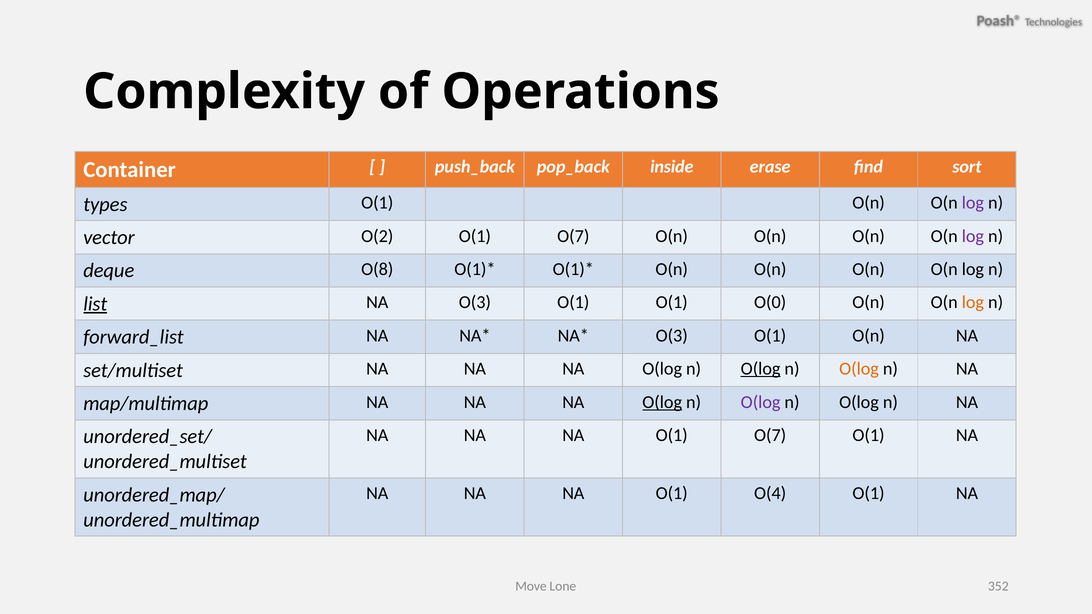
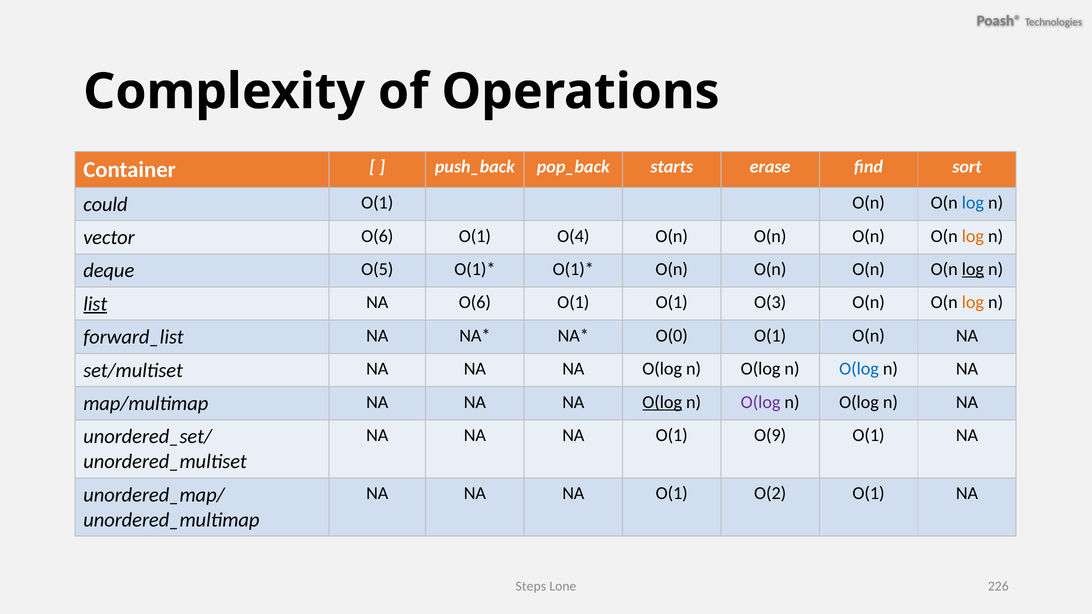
inside: inside -> starts
types: types -> could
log at (973, 203) colour: purple -> blue
vector O(2: O(2 -> O(6
O(7 at (573, 236): O(7 -> O(4
log at (973, 236) colour: purple -> orange
O(8: O(8 -> O(5
log at (973, 269) underline: none -> present
NA O(3: O(3 -> O(6
O(0: O(0 -> O(3
O(3 at (672, 336): O(3 -> O(0
O(log at (761, 369) underline: present -> none
O(log at (859, 369) colour: orange -> blue
NA O(1 O(7: O(7 -> O(9
O(4: O(4 -> O(2
Move: Move -> Steps
352: 352 -> 226
